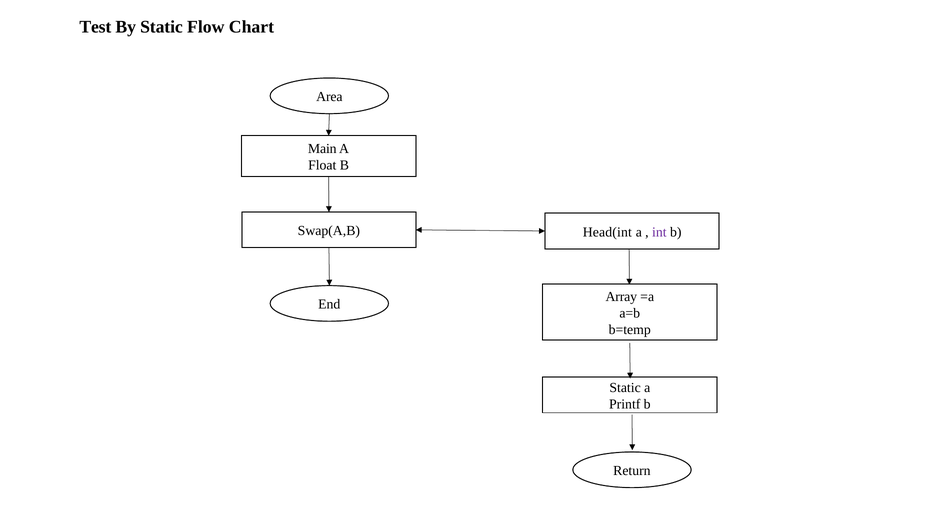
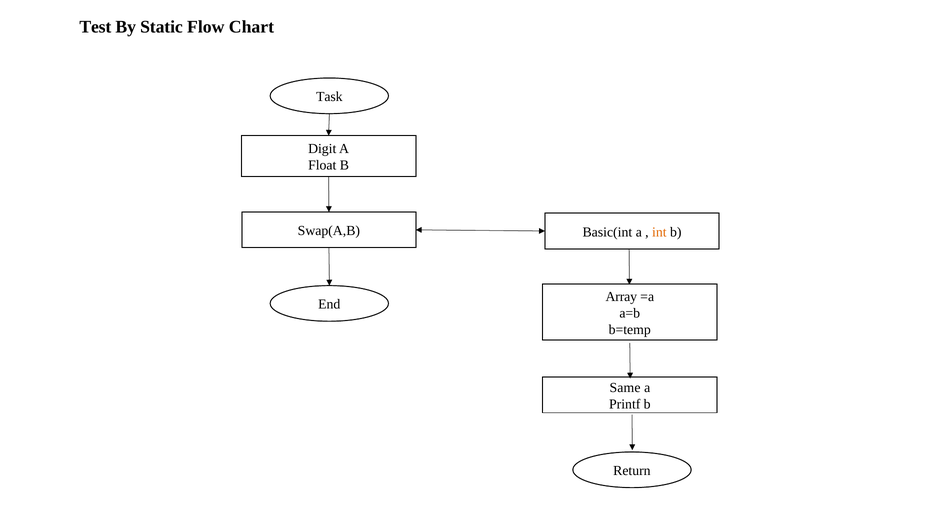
Area: Area -> Task
Main: Main -> Digit
Head(int: Head(int -> Basic(int
int colour: purple -> orange
Static at (625, 388): Static -> Same
